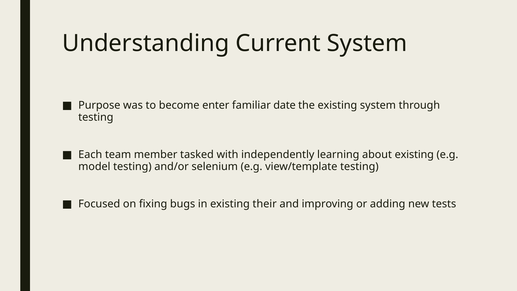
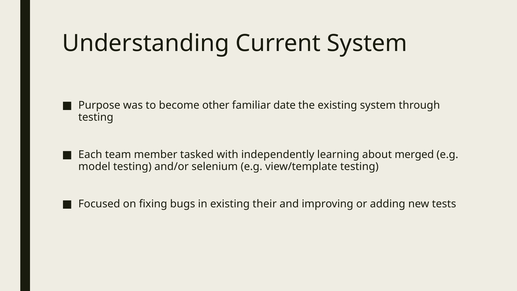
enter: enter -> other
about existing: existing -> merged
